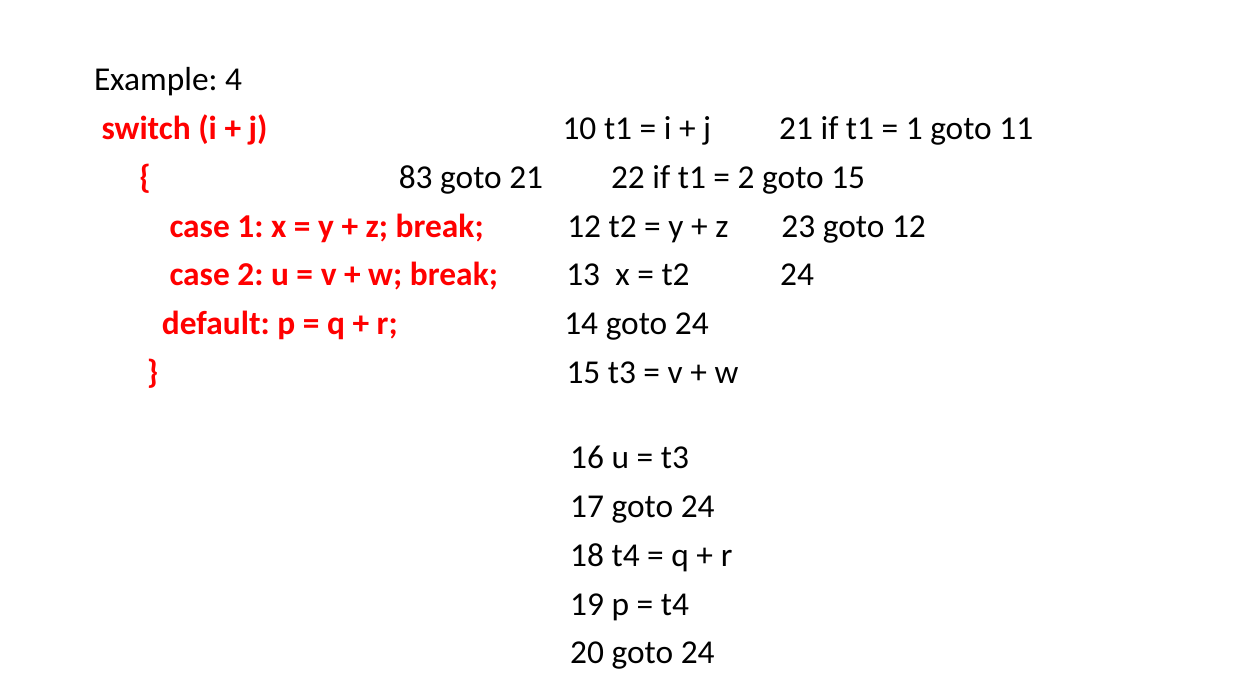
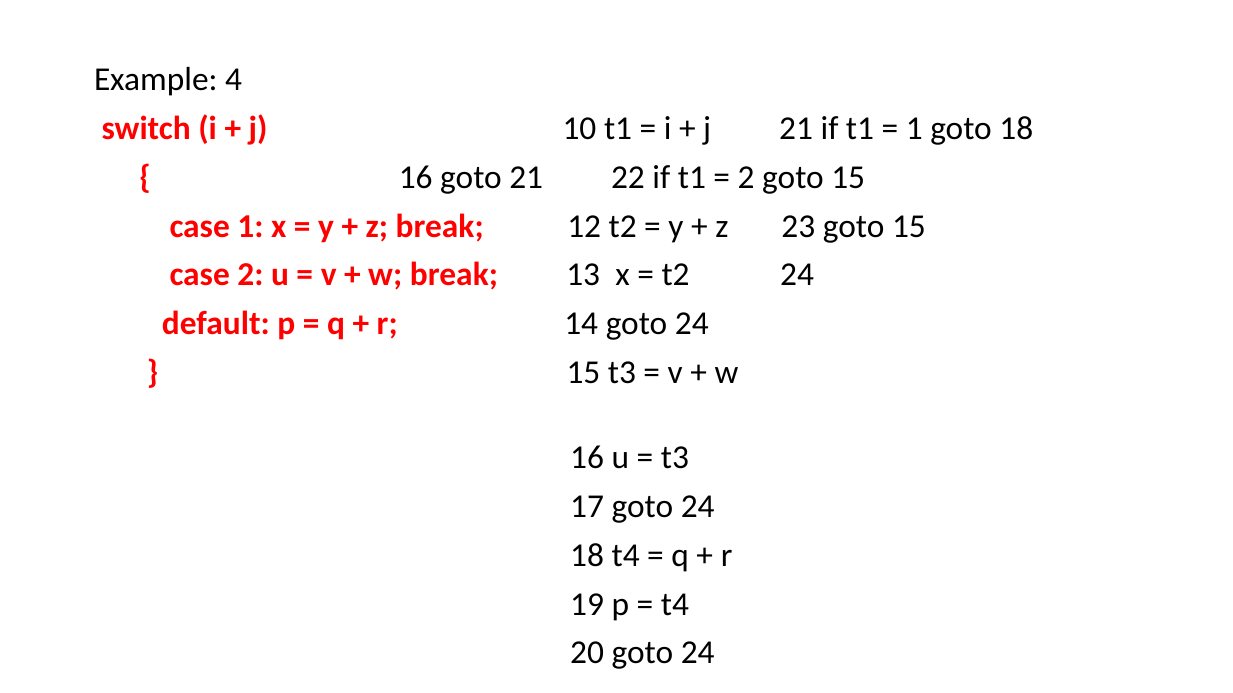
goto 11: 11 -> 18
83 at (416, 177): 83 -> 16
23 goto 12: 12 -> 15
